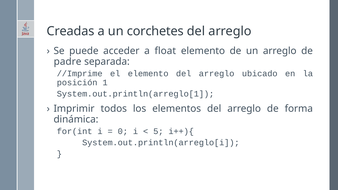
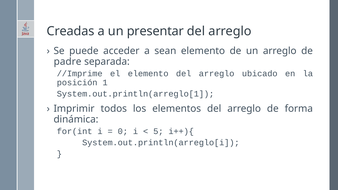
corchetes: corchetes -> presentar
float: float -> sean
